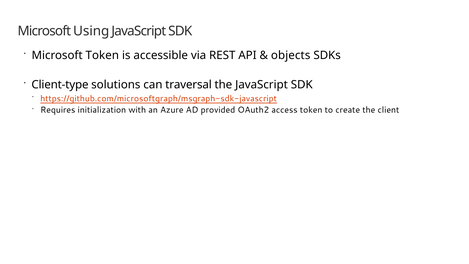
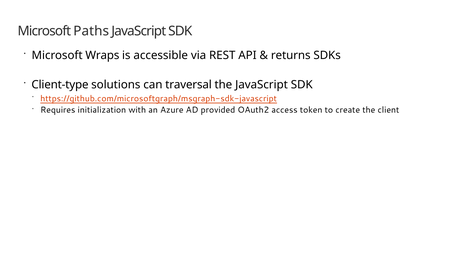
Using: Using -> Paths
Microsoft Token: Token -> Wraps
objects: objects -> returns
